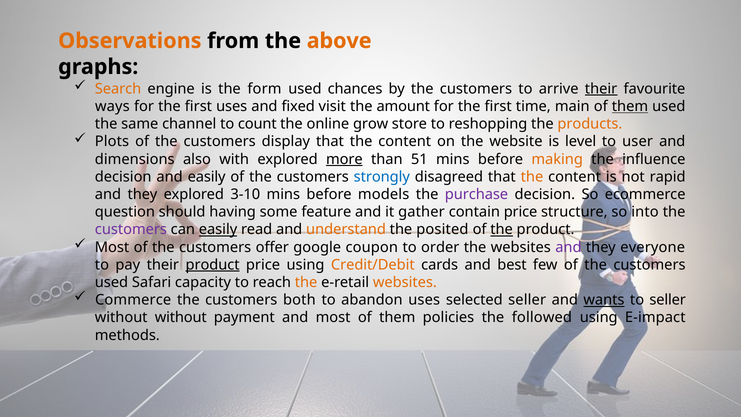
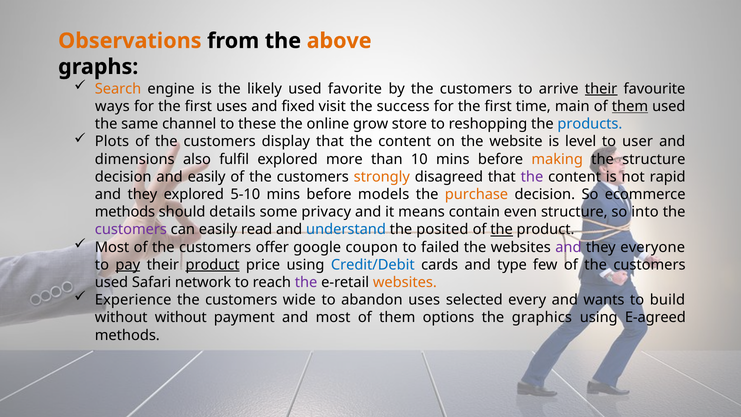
form: form -> likely
chances: chances -> favorite
amount: amount -> success
count: count -> these
products colour: orange -> blue
with: with -> fulfil
more underline: present -> none
51: 51 -> 10
the influence: influence -> structure
strongly colour: blue -> orange
the at (532, 177) colour: orange -> purple
3-10: 3-10 -> 5-10
purchase colour: purple -> orange
question at (125, 212): question -> methods
having: having -> details
feature: feature -> privacy
gather: gather -> means
contain price: price -> even
easily at (218, 230) underline: present -> none
understand colour: orange -> blue
order: order -> failed
pay underline: none -> present
Credit/Debit colour: orange -> blue
best: best -> type
capacity: capacity -> network
the at (306, 282) colour: orange -> purple
Commerce: Commerce -> Experience
both: both -> wide
selected seller: seller -> every
wants underline: present -> none
to seller: seller -> build
policies: policies -> options
followed: followed -> graphics
E-impact: E-impact -> E-agreed
